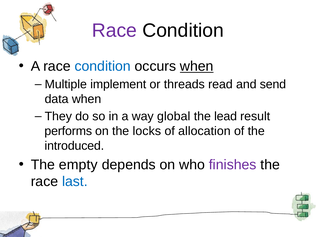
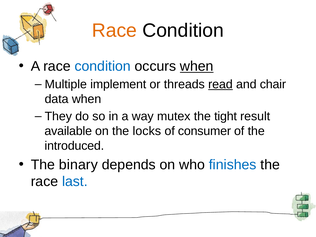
Race at (114, 31) colour: purple -> orange
read underline: none -> present
send: send -> chair
global: global -> mutex
lead: lead -> tight
performs: performs -> available
allocation: allocation -> consumer
empty: empty -> binary
finishes colour: purple -> blue
